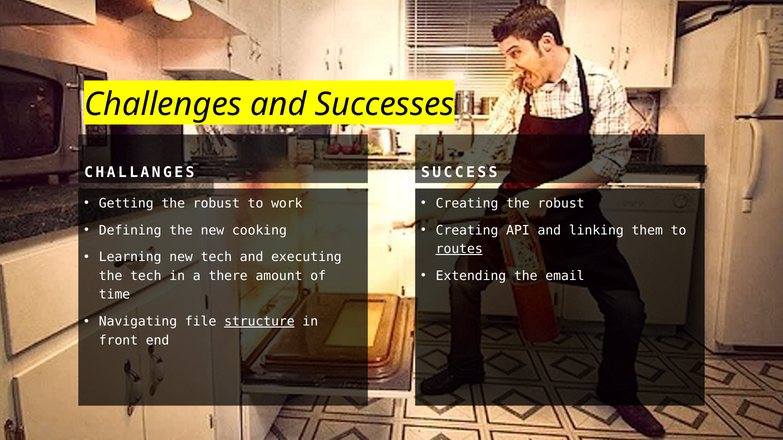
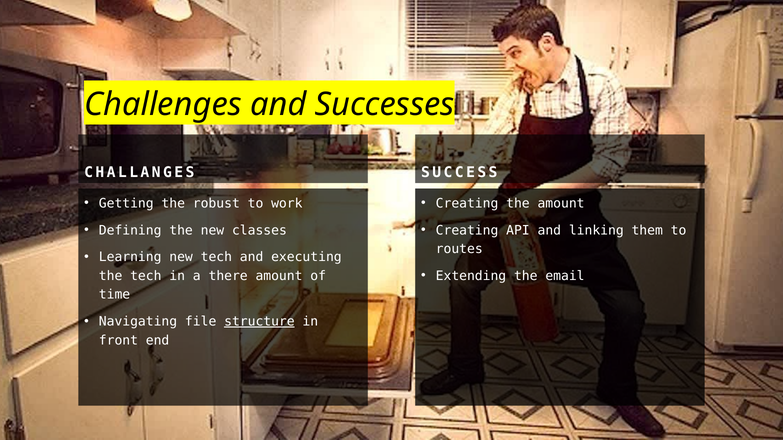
Creating the robust: robust -> amount
cooking: cooking -> classes
routes underline: present -> none
